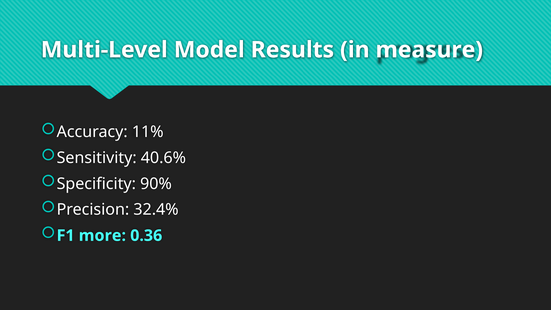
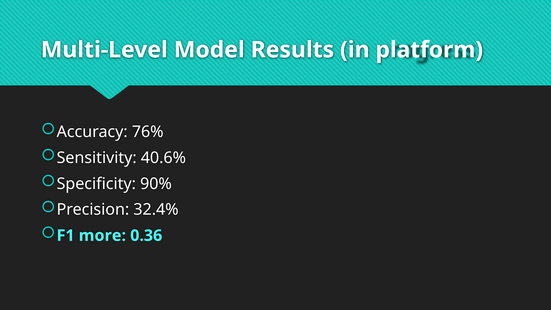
measure: measure -> platform
11%: 11% -> 76%
